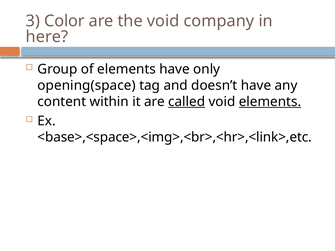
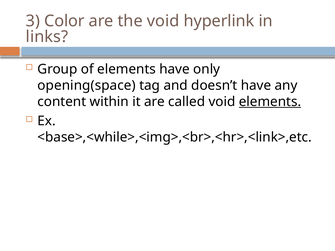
company: company -> hyperlink
here: here -> links
called underline: present -> none
<base>,<space>,<img>,<br>,<hr>,<link>,etc: <base>,<space>,<img>,<br>,<hr>,<link>,etc -> <base>,<while>,<img>,<br>,<hr>,<link>,etc
